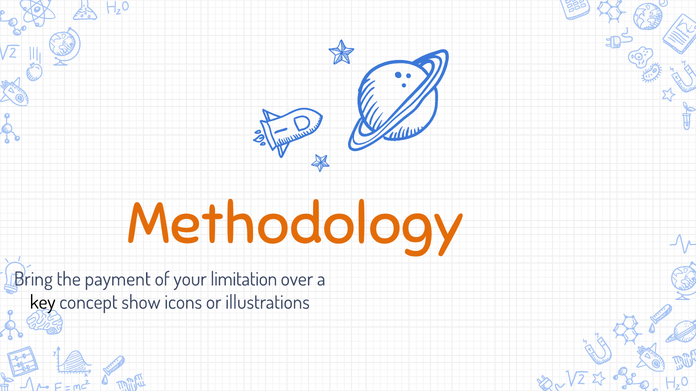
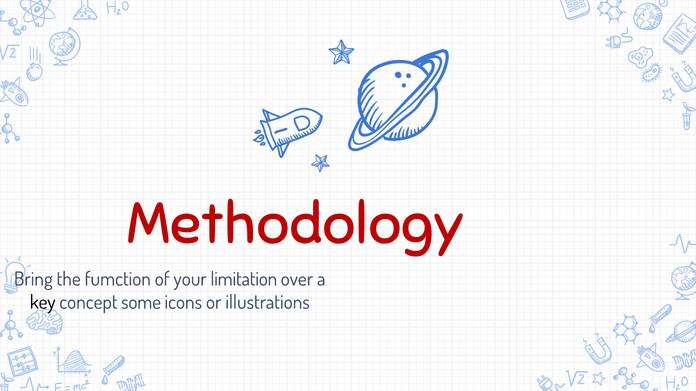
Methodology colour: orange -> red
payment: payment -> fumction
show: show -> some
